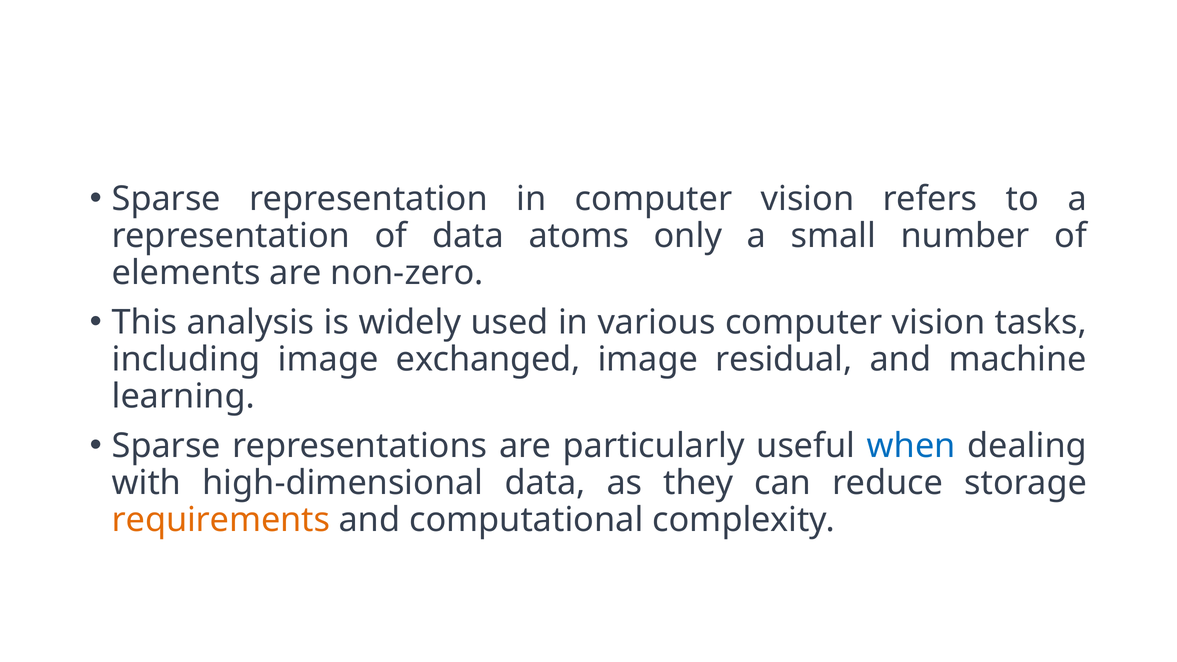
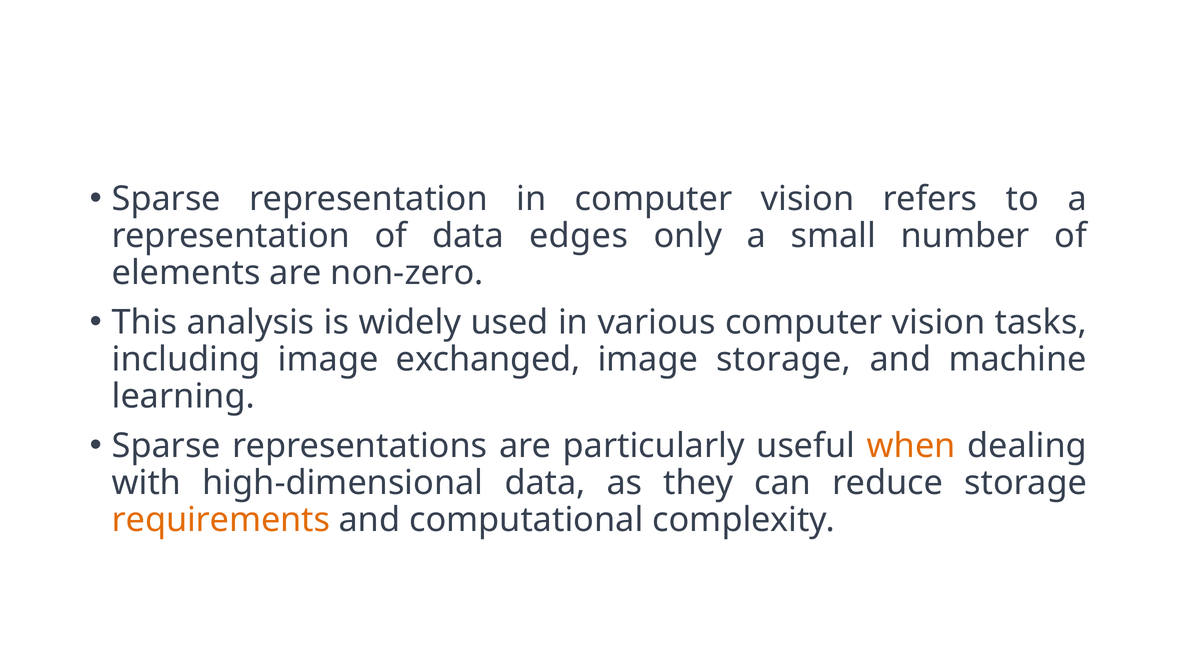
atoms: atoms -> edges
image residual: residual -> storage
when colour: blue -> orange
